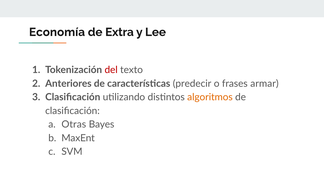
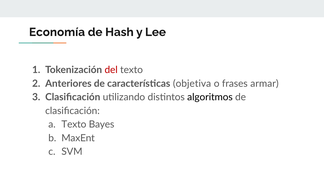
Extra: Extra -> Hash
predecir: predecir -> objetiva
algoritmos colour: orange -> black
Otras at (74, 125): Otras -> Texto
